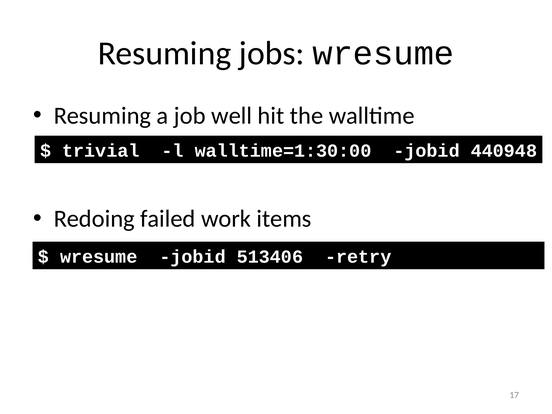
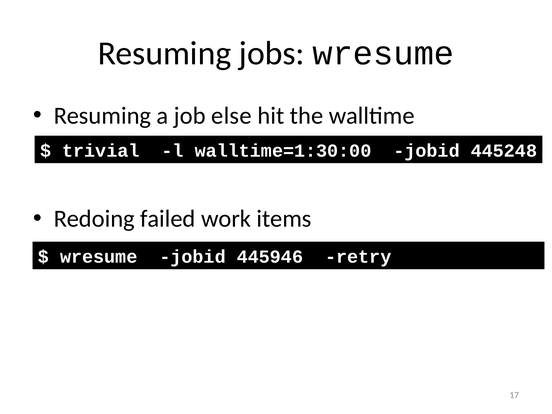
well: well -> else
440948: 440948 -> 445248
513406: 513406 -> 445946
